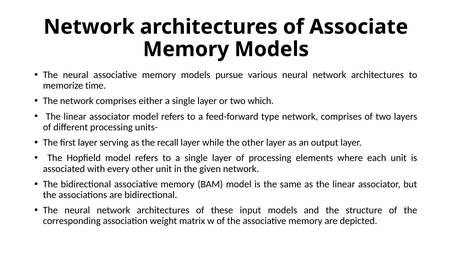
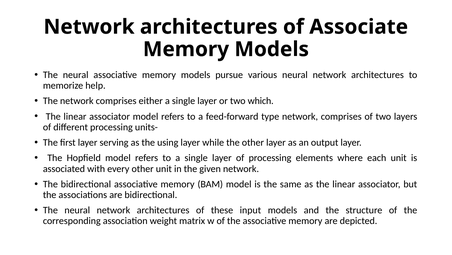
time: time -> help
recall: recall -> using
